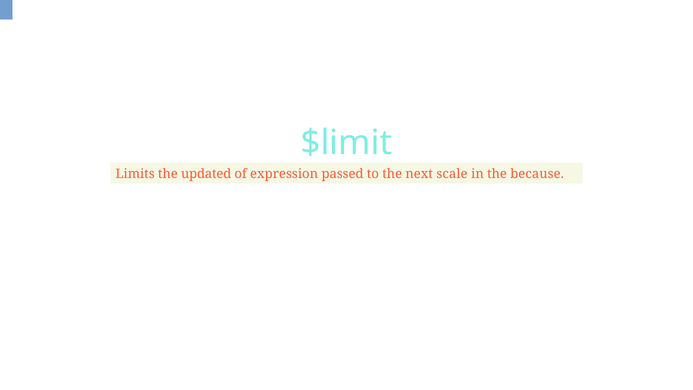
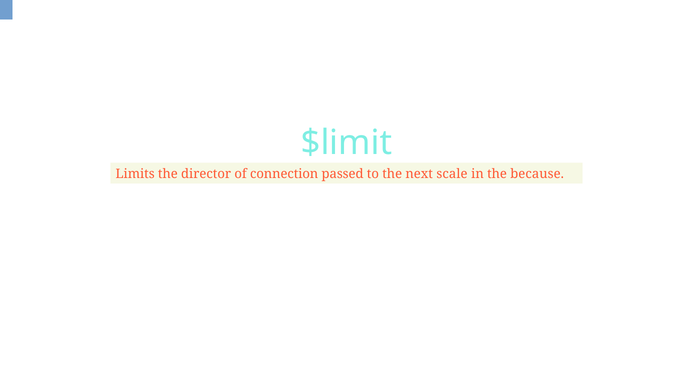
updated: updated -> director
expression: expression -> connection
